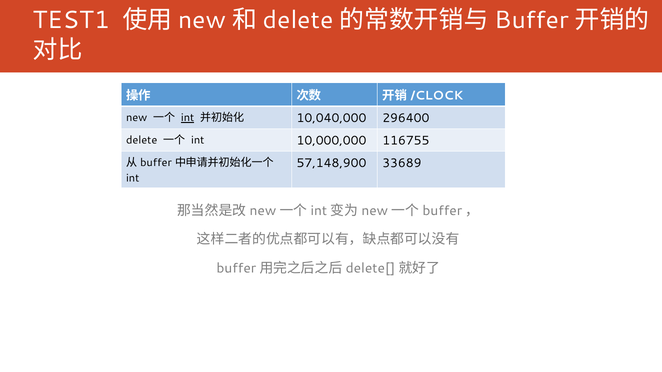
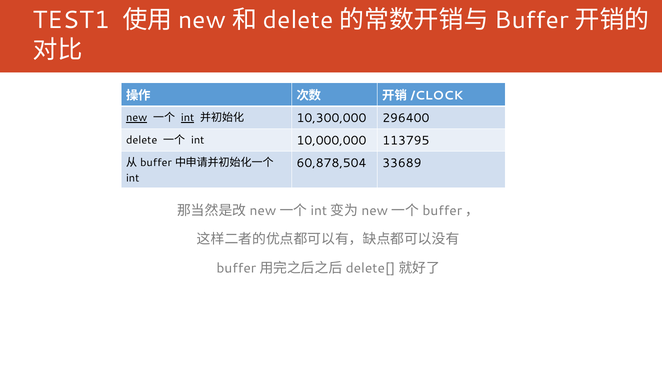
new underline: none -> present
10,040,000: 10,040,000 -> 10,300,000
116755: 116755 -> 113795
57,148,900: 57,148,900 -> 60,878,504
